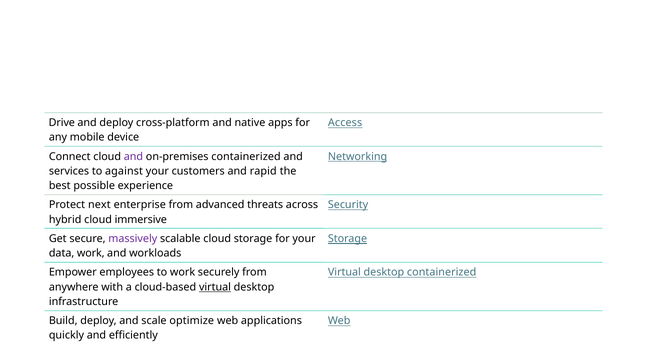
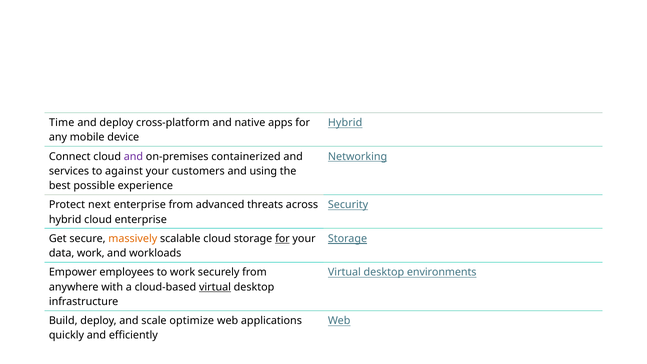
Drive: Drive -> Time
Access at (345, 123): Access -> Hybrid
rapid: rapid -> using
cloud immersive: immersive -> enterprise
massively colour: purple -> orange
for at (282, 239) underline: none -> present
desktop containerized: containerized -> environments
